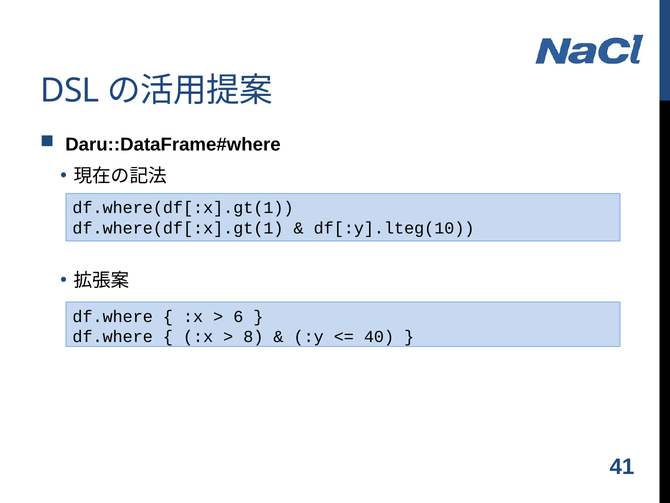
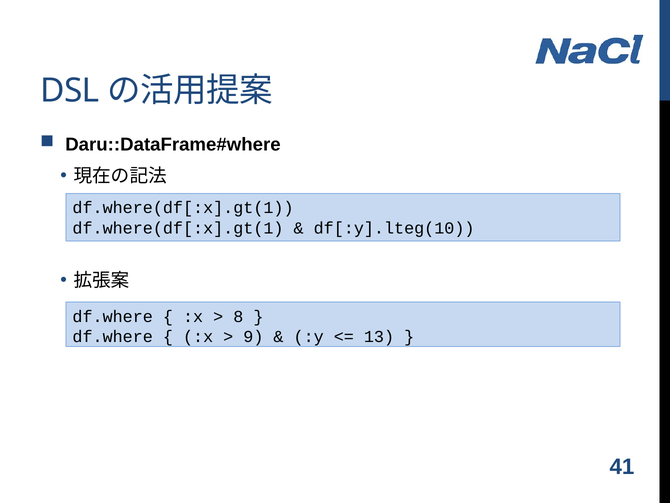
6: 6 -> 8
8: 8 -> 9
40: 40 -> 13
